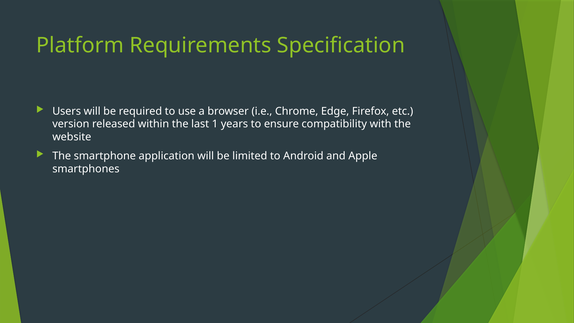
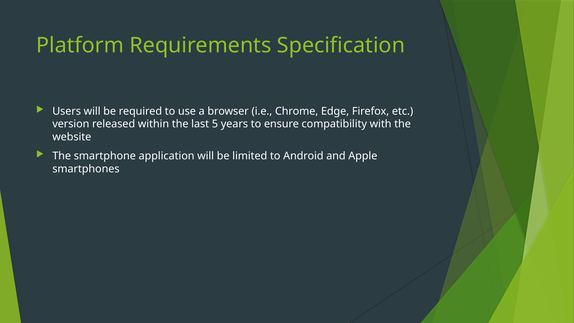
1: 1 -> 5
